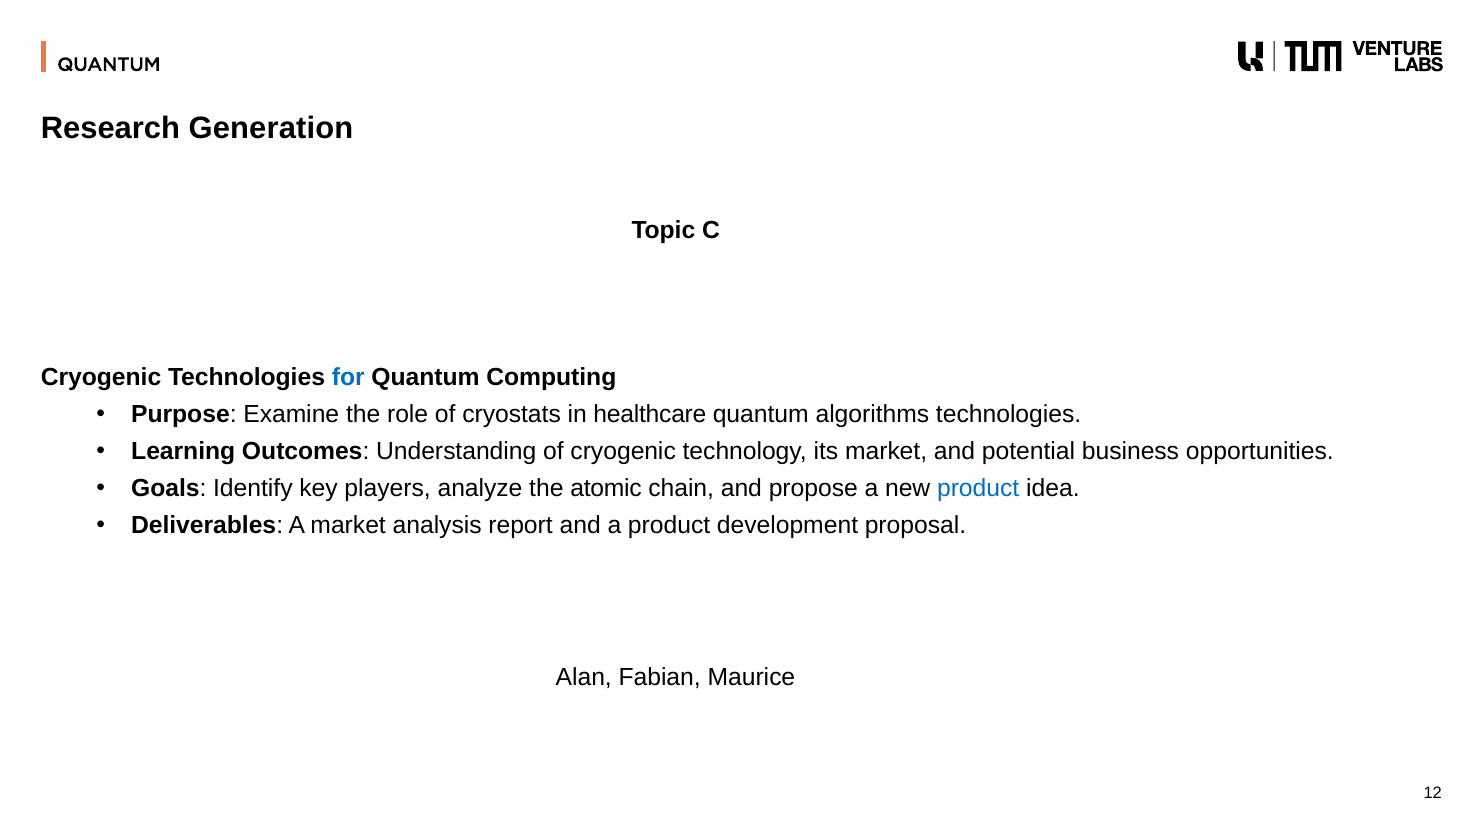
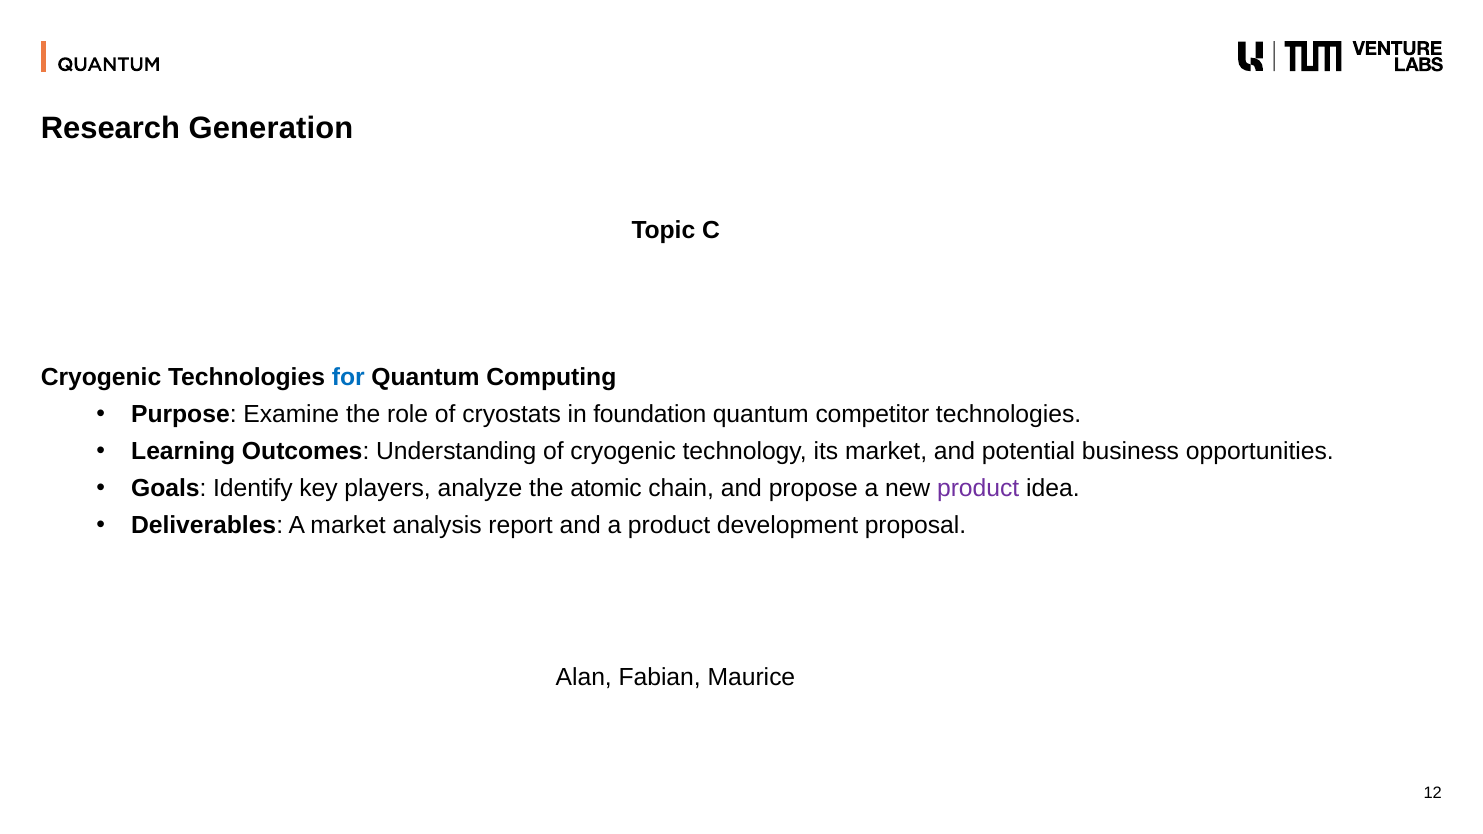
healthcare: healthcare -> foundation
algorithms: algorithms -> competitor
product at (978, 489) colour: blue -> purple
